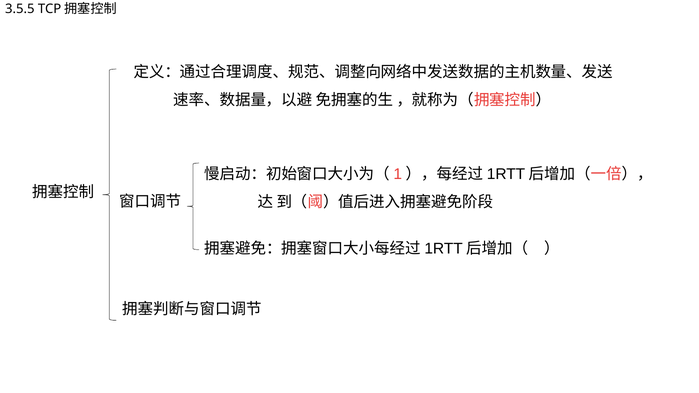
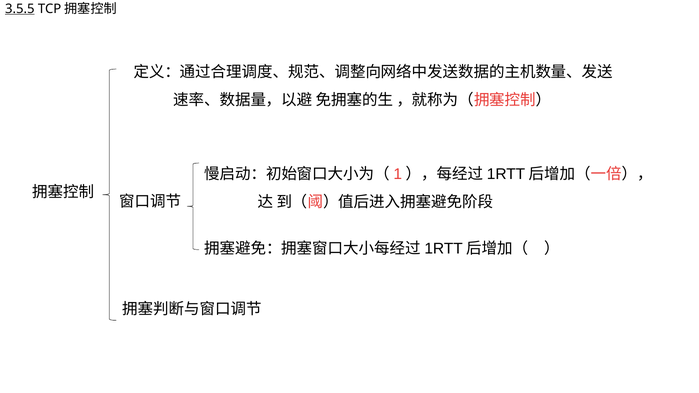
3.5.5 underline: none -> present
